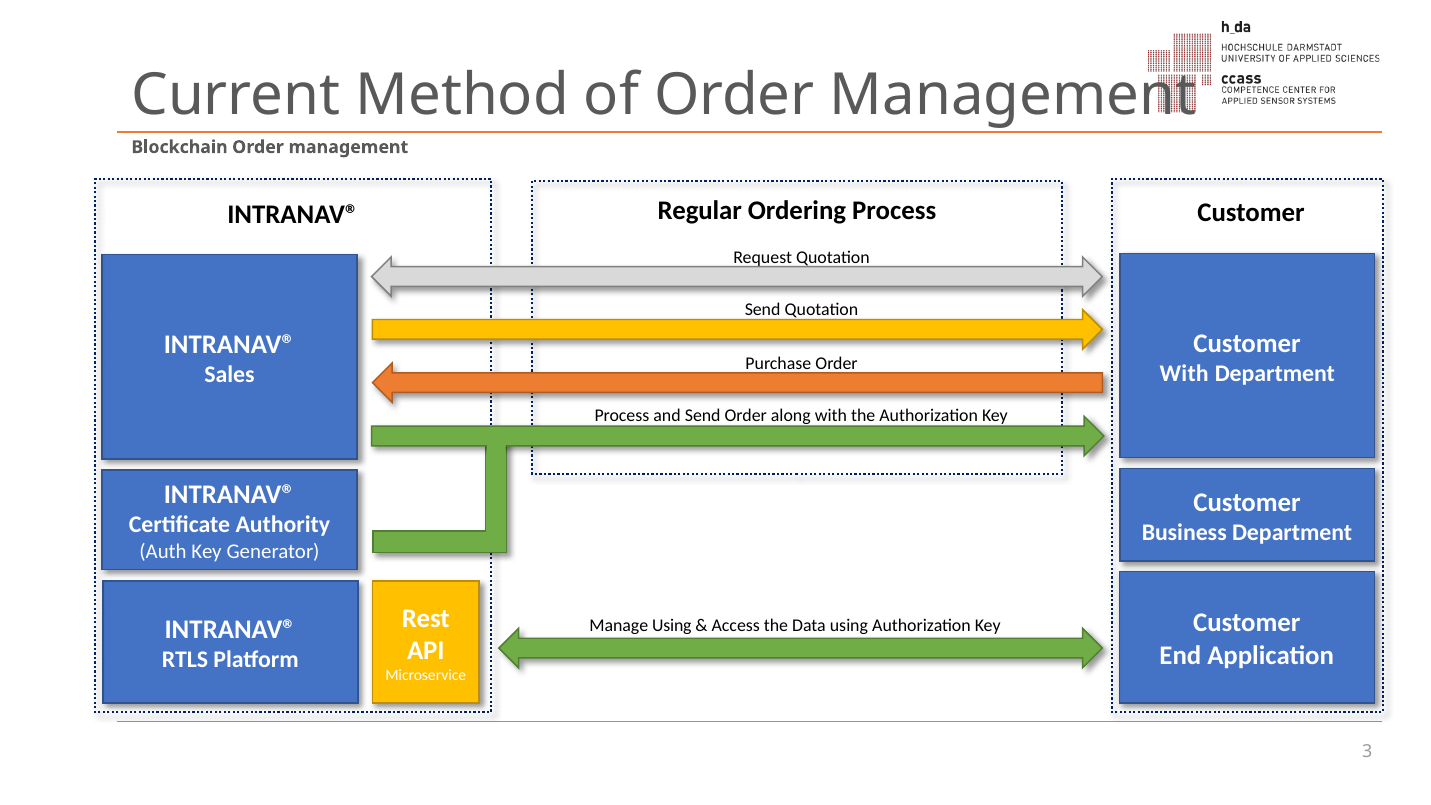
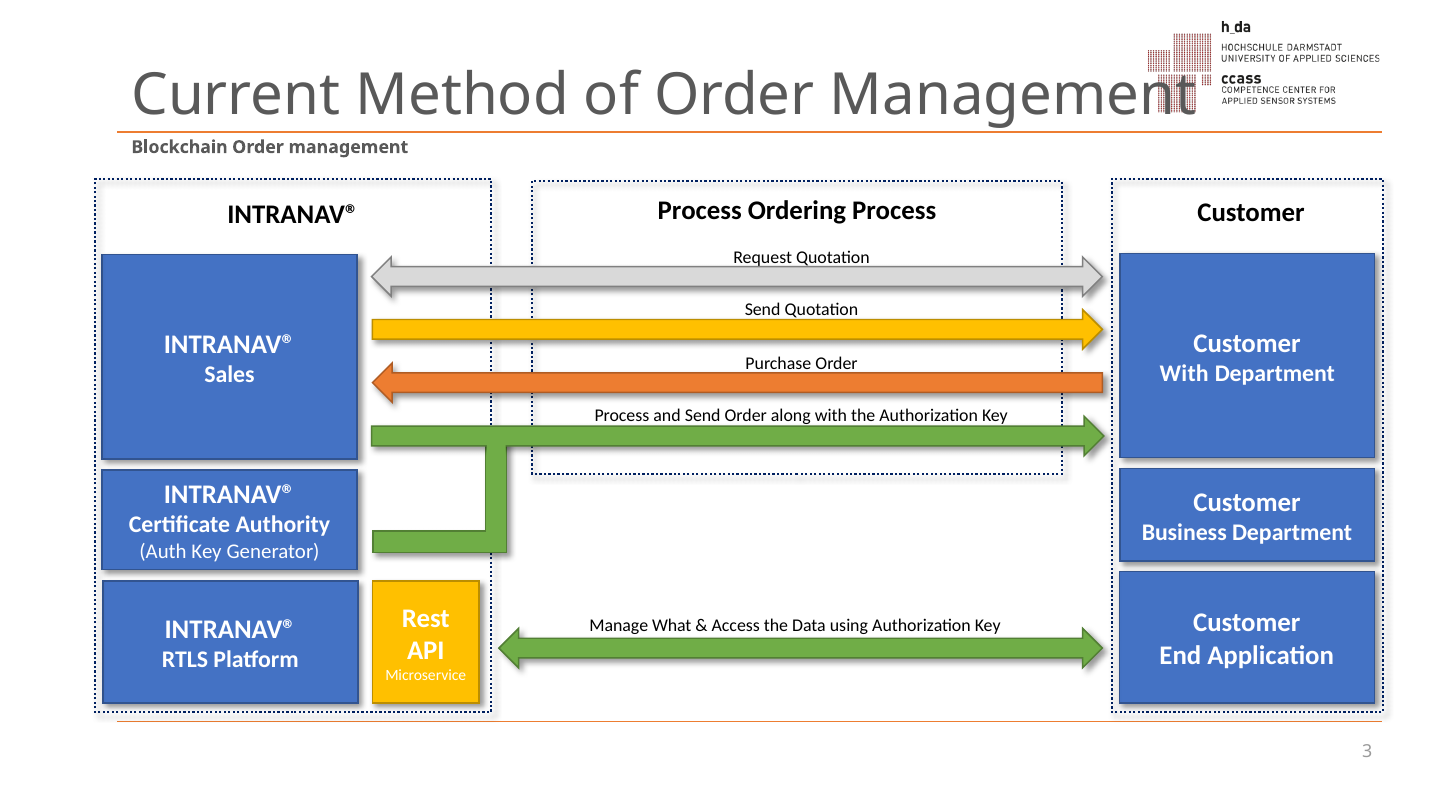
Regular at (700, 211): Regular -> Process
Manage Using: Using -> What
